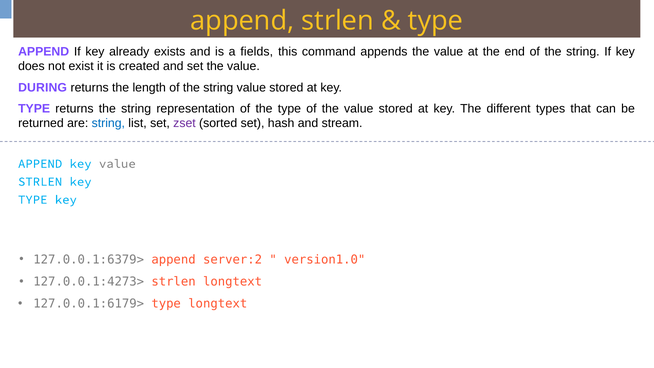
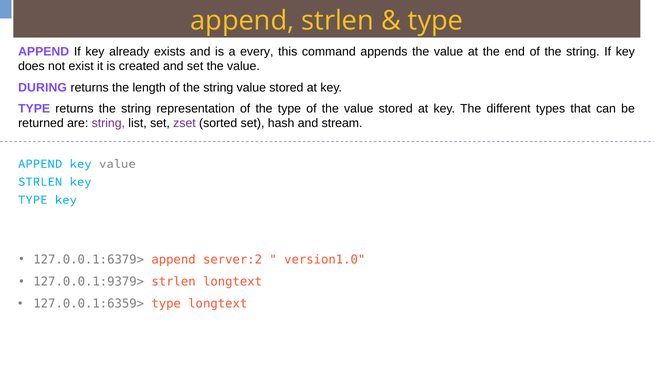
fields: fields -> every
string at (108, 123) colour: blue -> purple
127.0.0.1:4273>: 127.0.0.1:4273> -> 127.0.0.1:9379>
127.0.0.1:6179>: 127.0.0.1:6179> -> 127.0.0.1:6359>
